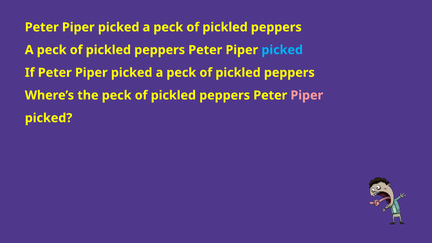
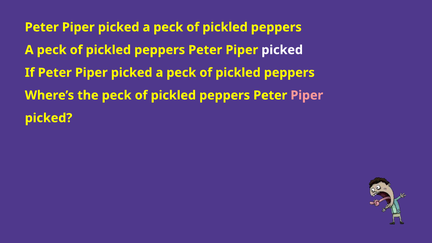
picked at (282, 50) colour: light blue -> white
